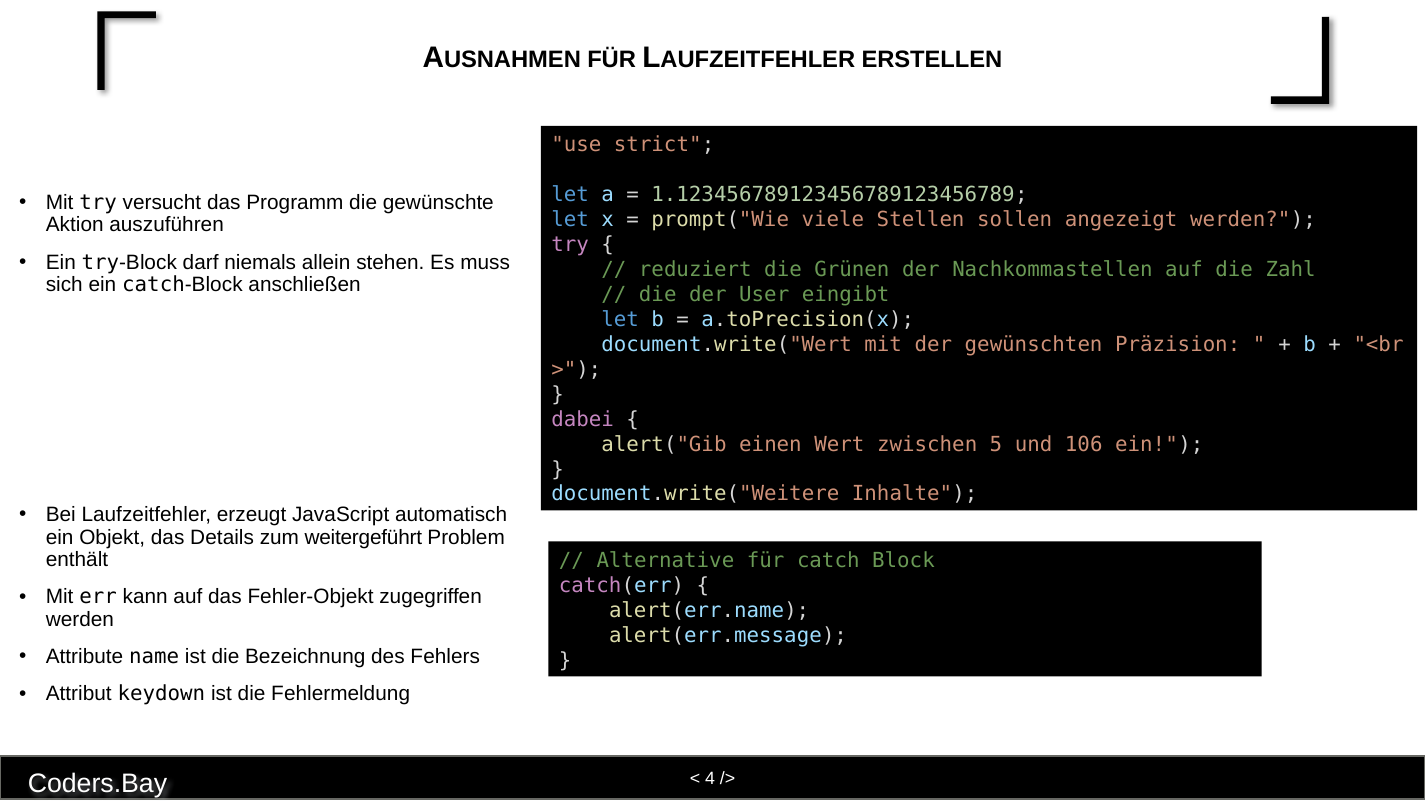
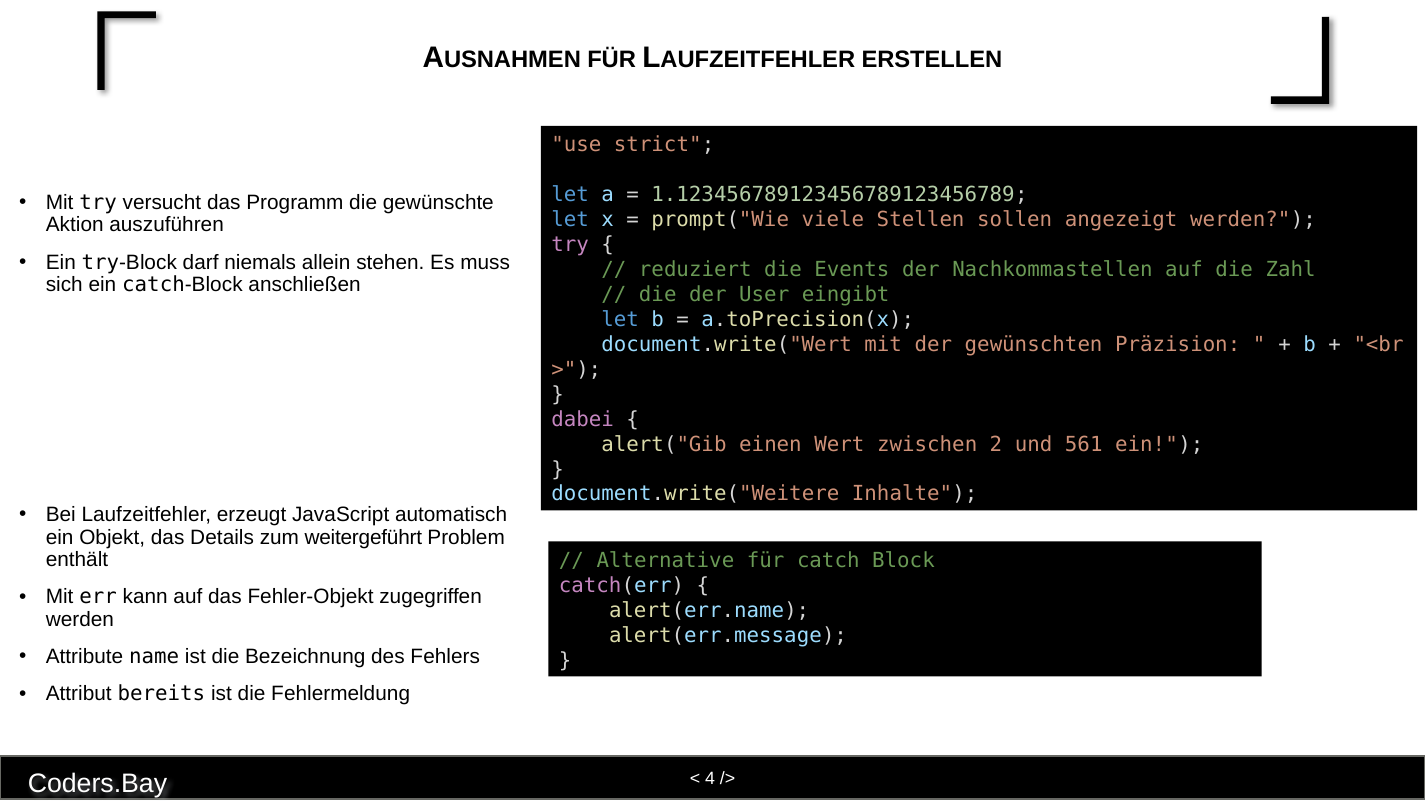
Grünen: Grünen -> Events
5: 5 -> 2
106: 106 -> 561
keydown: keydown -> bereits
